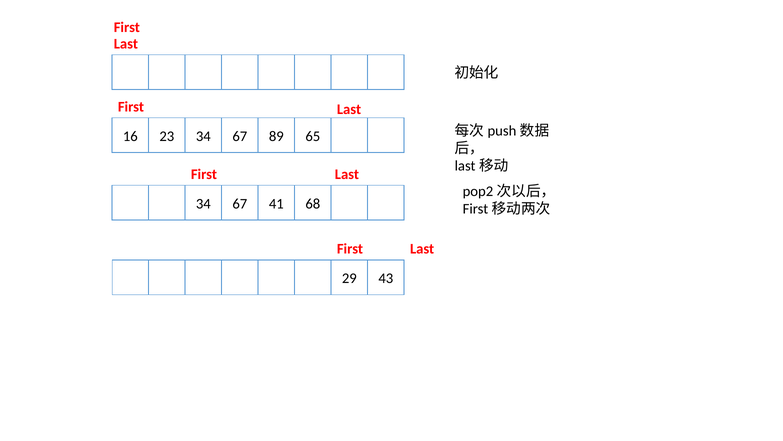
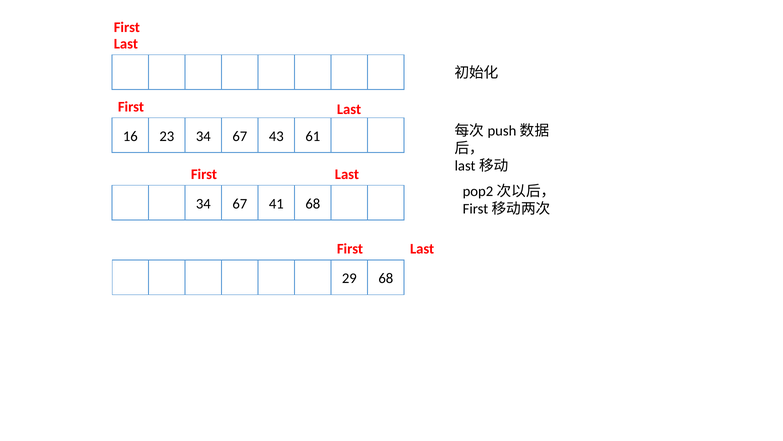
89: 89 -> 43
65: 65 -> 61
29 43: 43 -> 68
